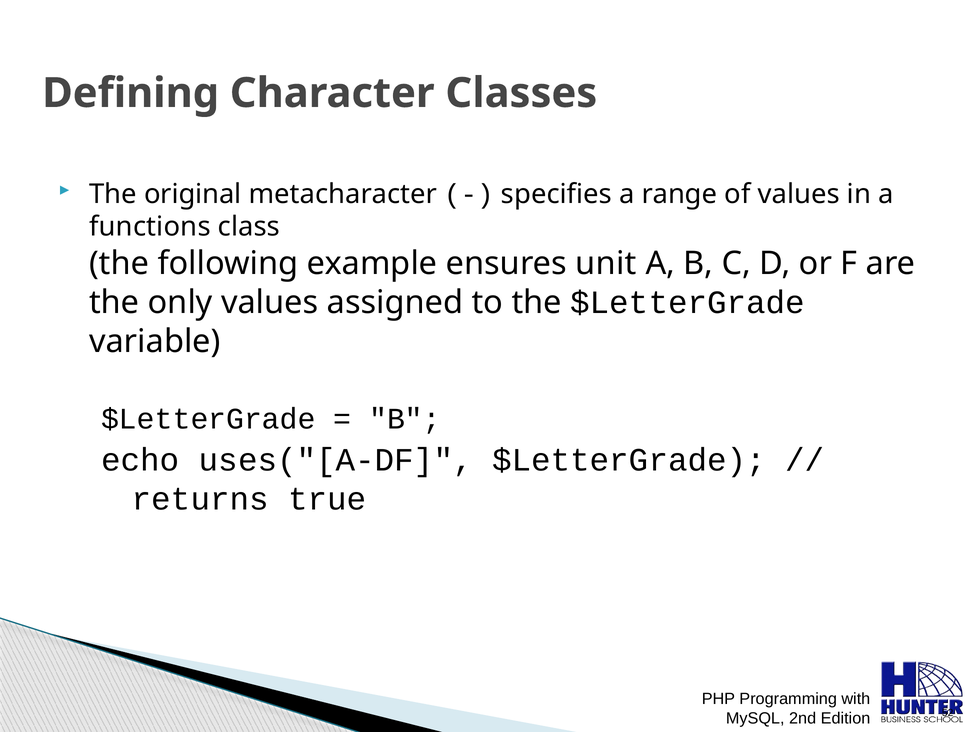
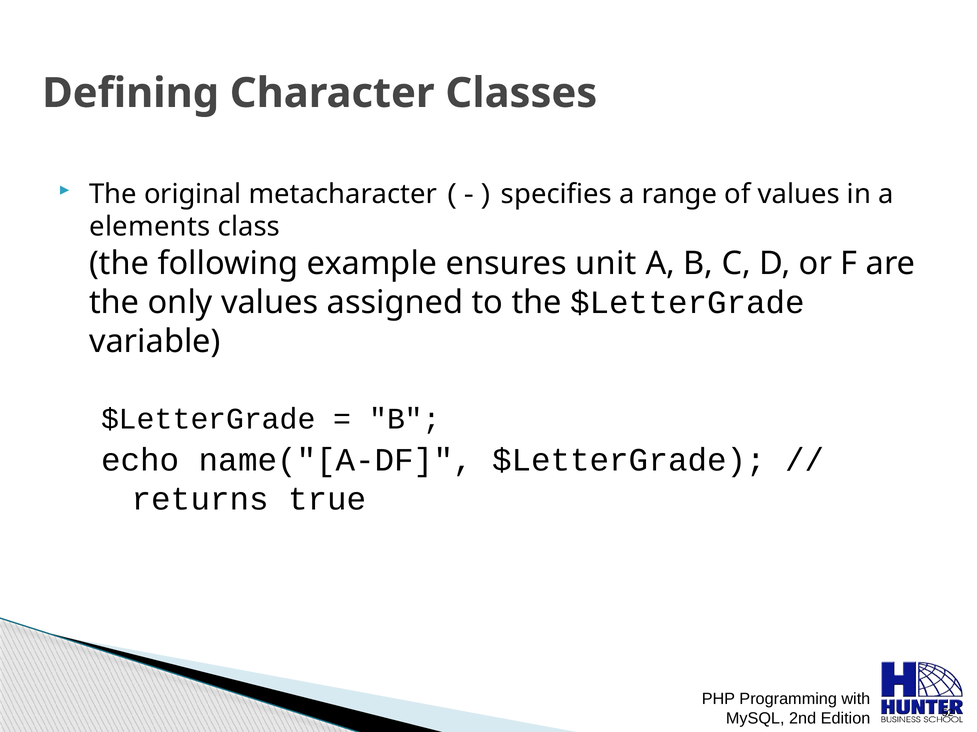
functions: functions -> elements
uses("[A-DF: uses("[A-DF -> name("[A-DF
